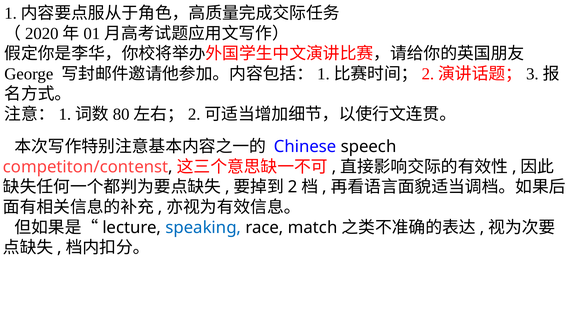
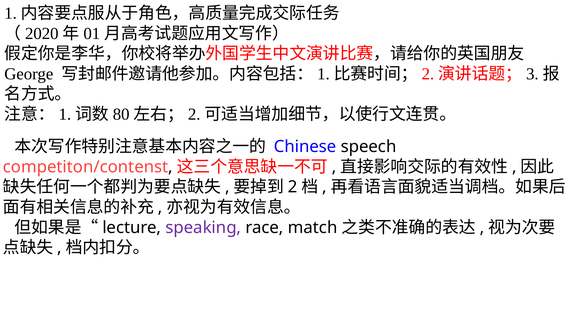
speaking colour: blue -> purple
